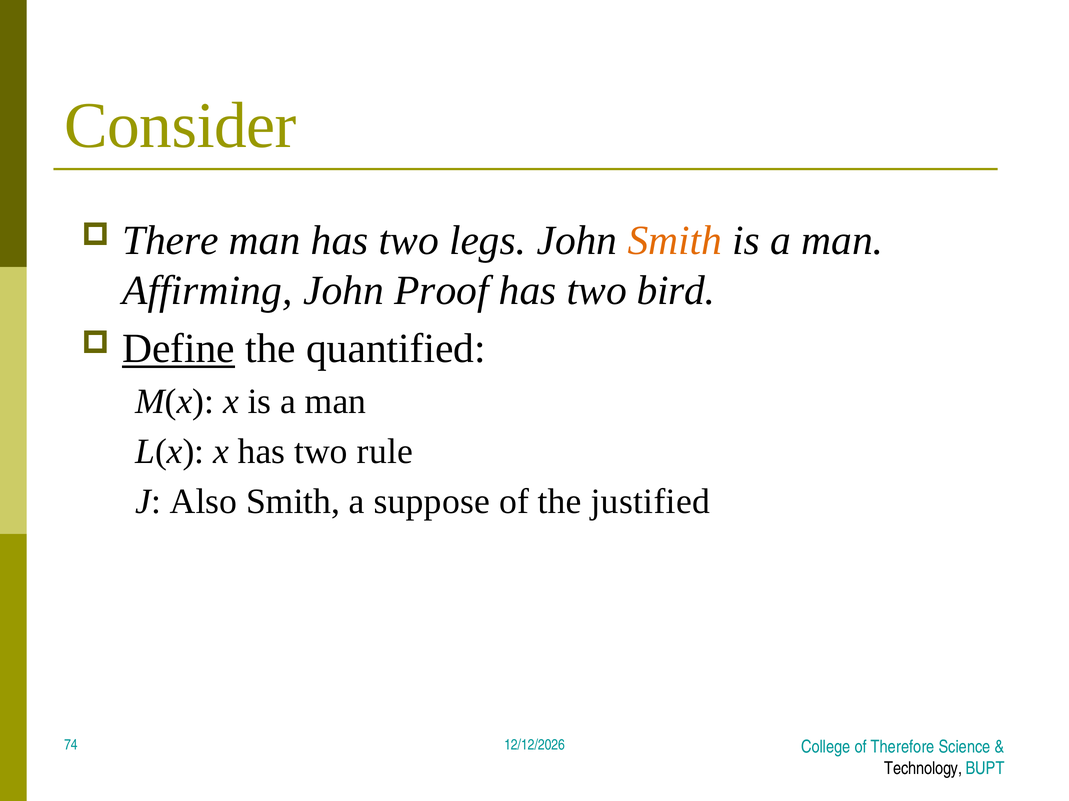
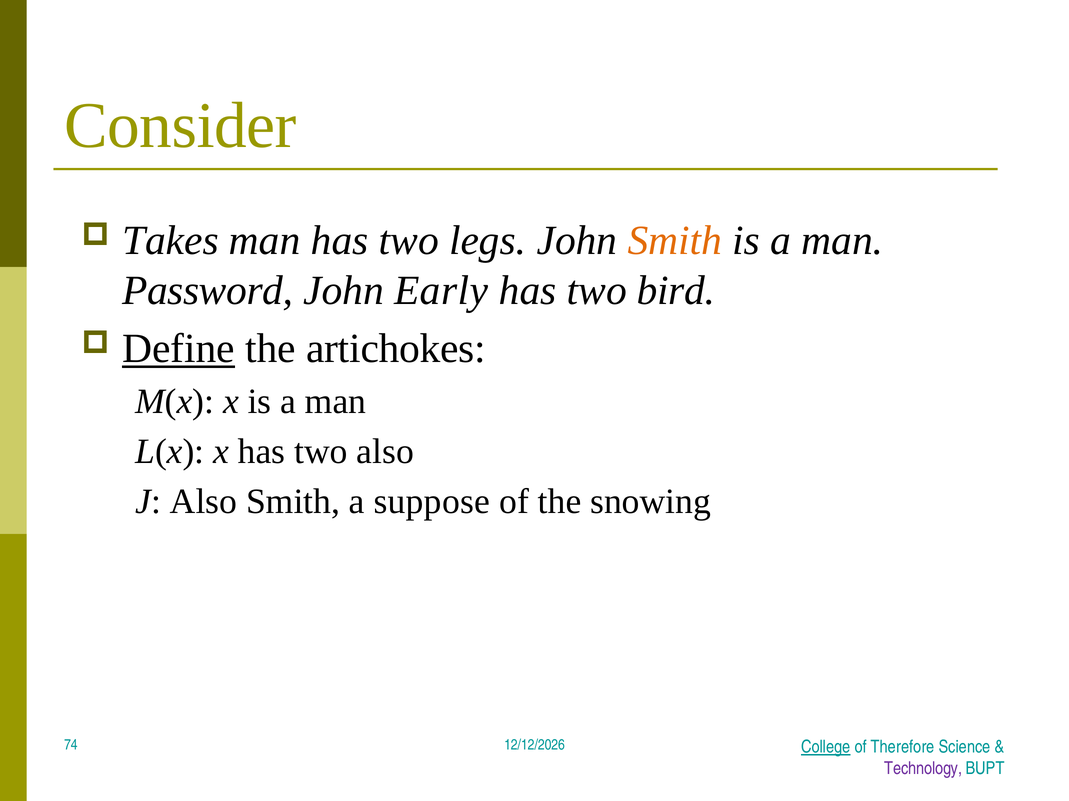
There: There -> Takes
Affirming: Affirming -> Password
Proof: Proof -> Early
quantified: quantified -> artichokes
two rule: rule -> also
justified: justified -> snowing
College underline: none -> present
Technology colour: black -> purple
